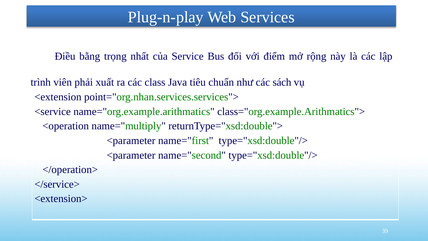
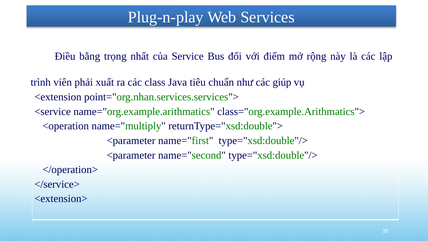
sách: sách -> giúp
